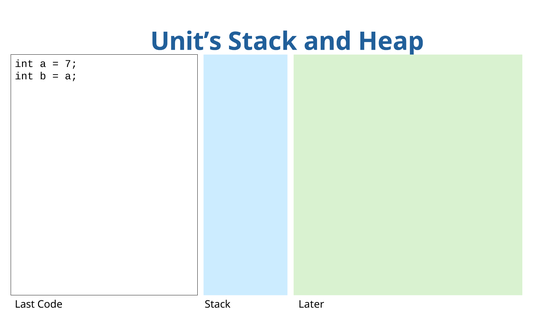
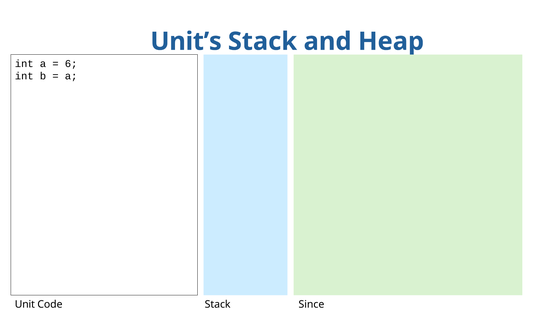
7: 7 -> 6
Last: Last -> Unit
Later: Later -> Since
